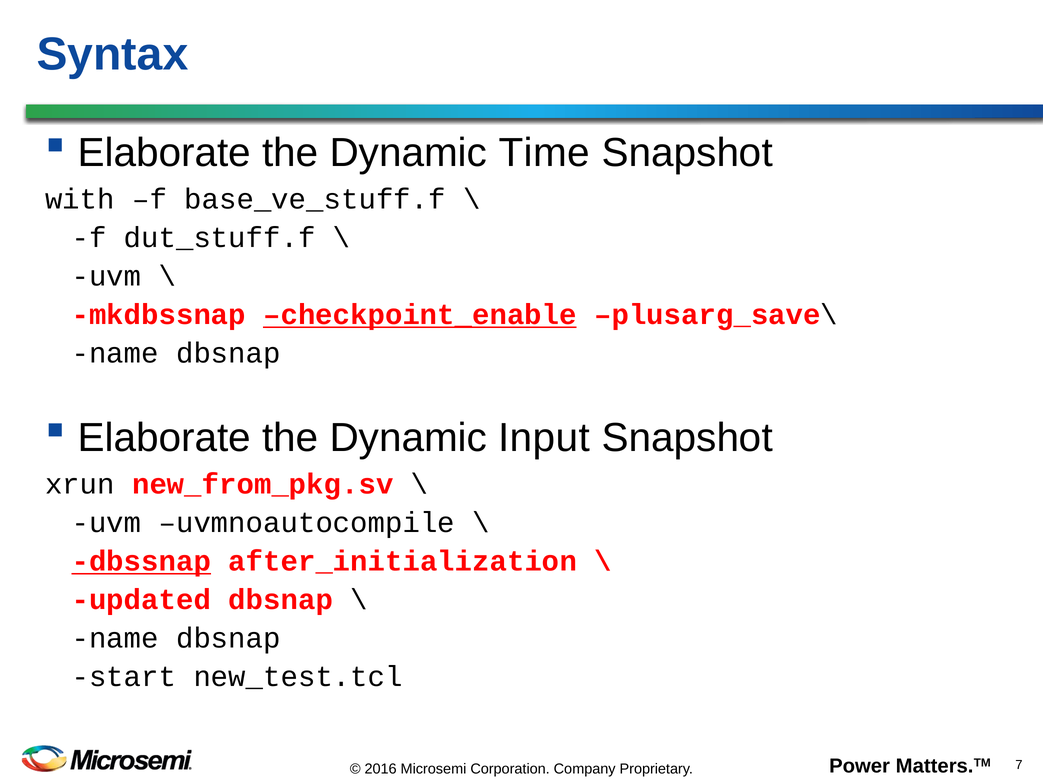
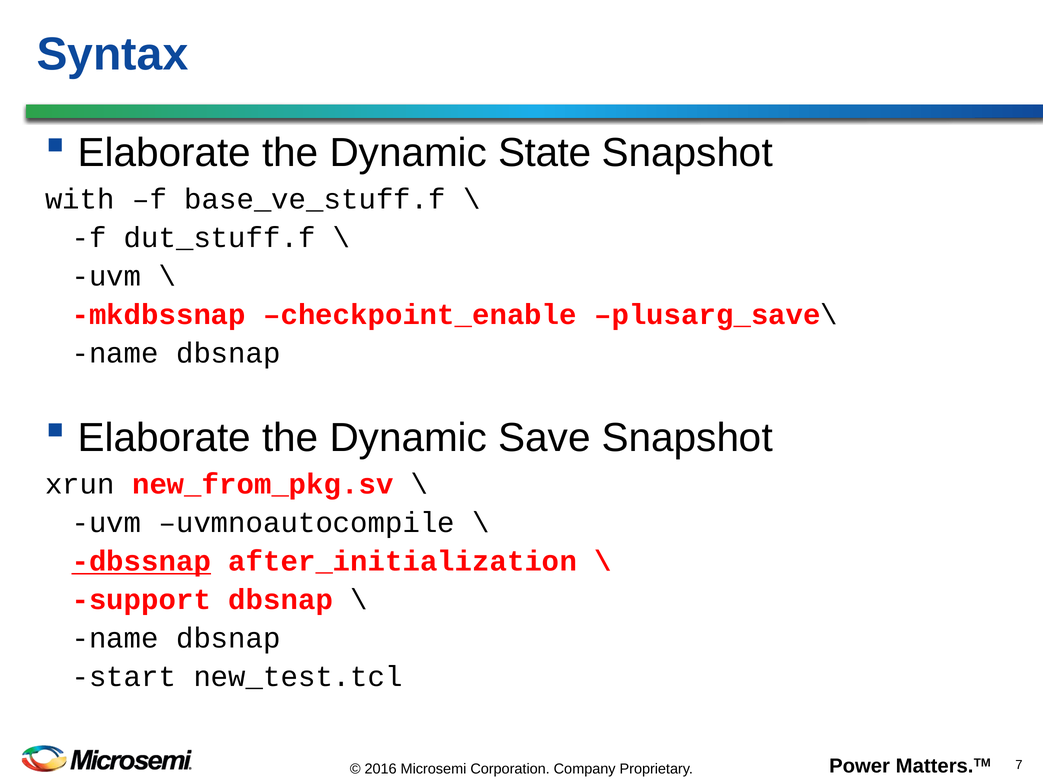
Time: Time -> State
checkpoint_enable underline: present -> none
Input: Input -> Save
updated: updated -> support
